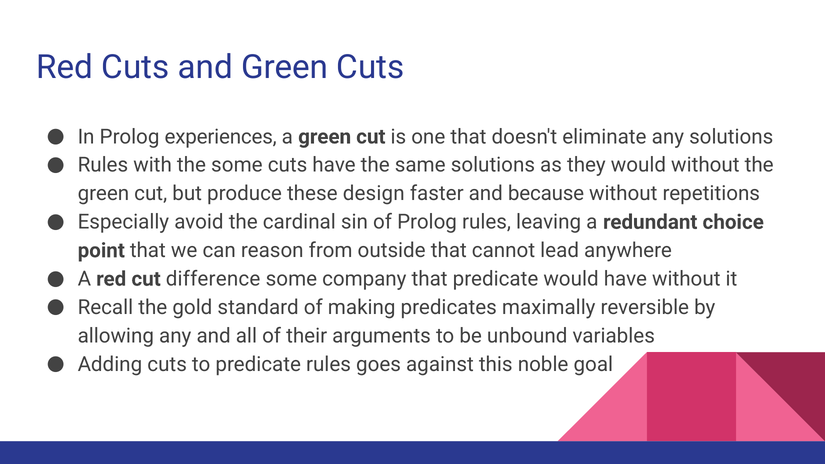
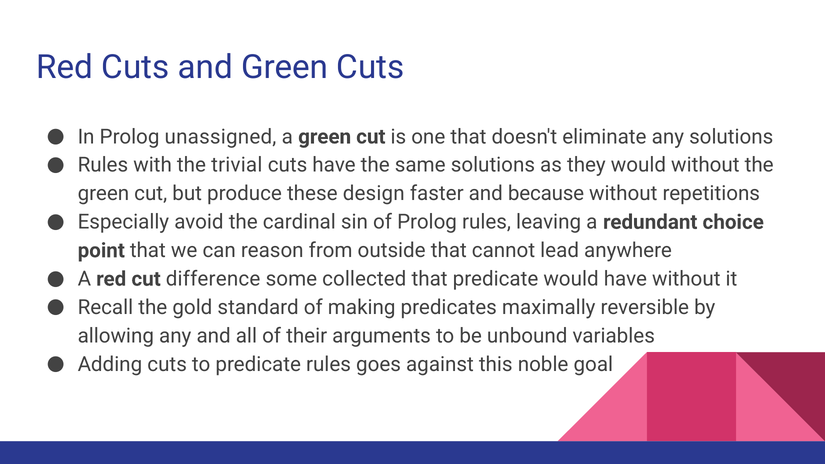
experiences: experiences -> unassigned
the some: some -> trivial
company: company -> collected
